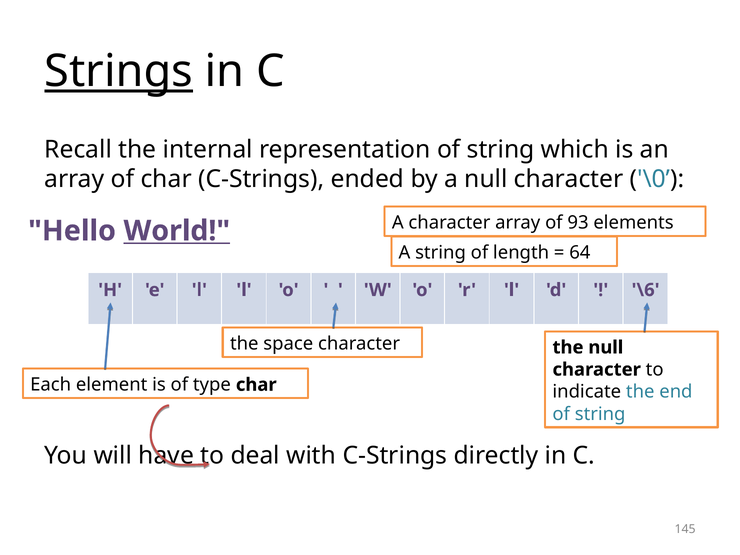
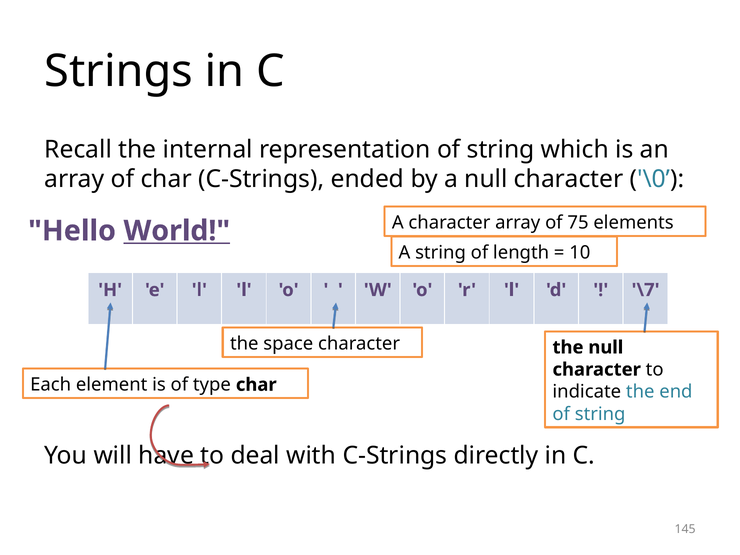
Strings underline: present -> none
93: 93 -> 75
64: 64 -> 10
\6: \6 -> \7
